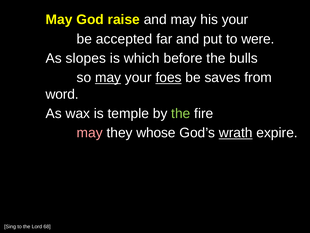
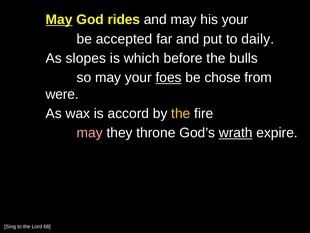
May at (59, 20) underline: none -> present
raise: raise -> rides
were: were -> daily
may at (108, 77) underline: present -> none
saves: saves -> chose
word: word -> were
temple: temple -> accord
the at (181, 113) colour: light green -> yellow
whose: whose -> throne
